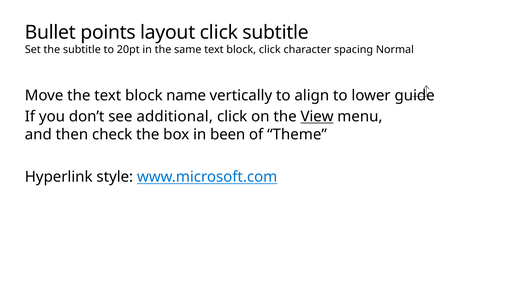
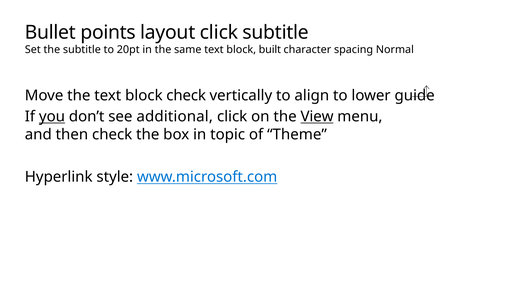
block click: click -> built
block name: name -> check
you underline: none -> present
been: been -> topic
